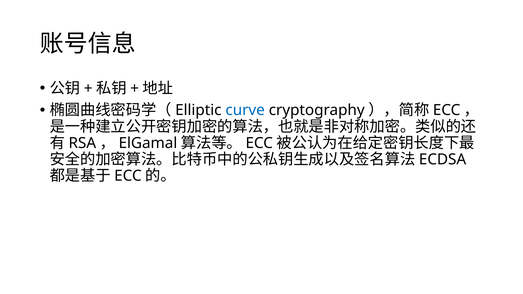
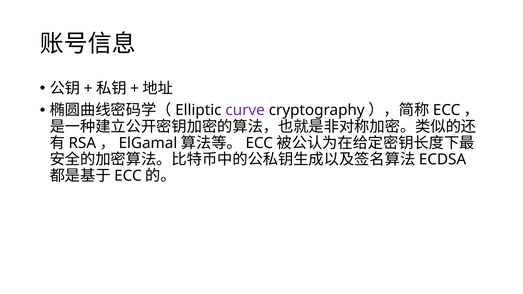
curve colour: blue -> purple
